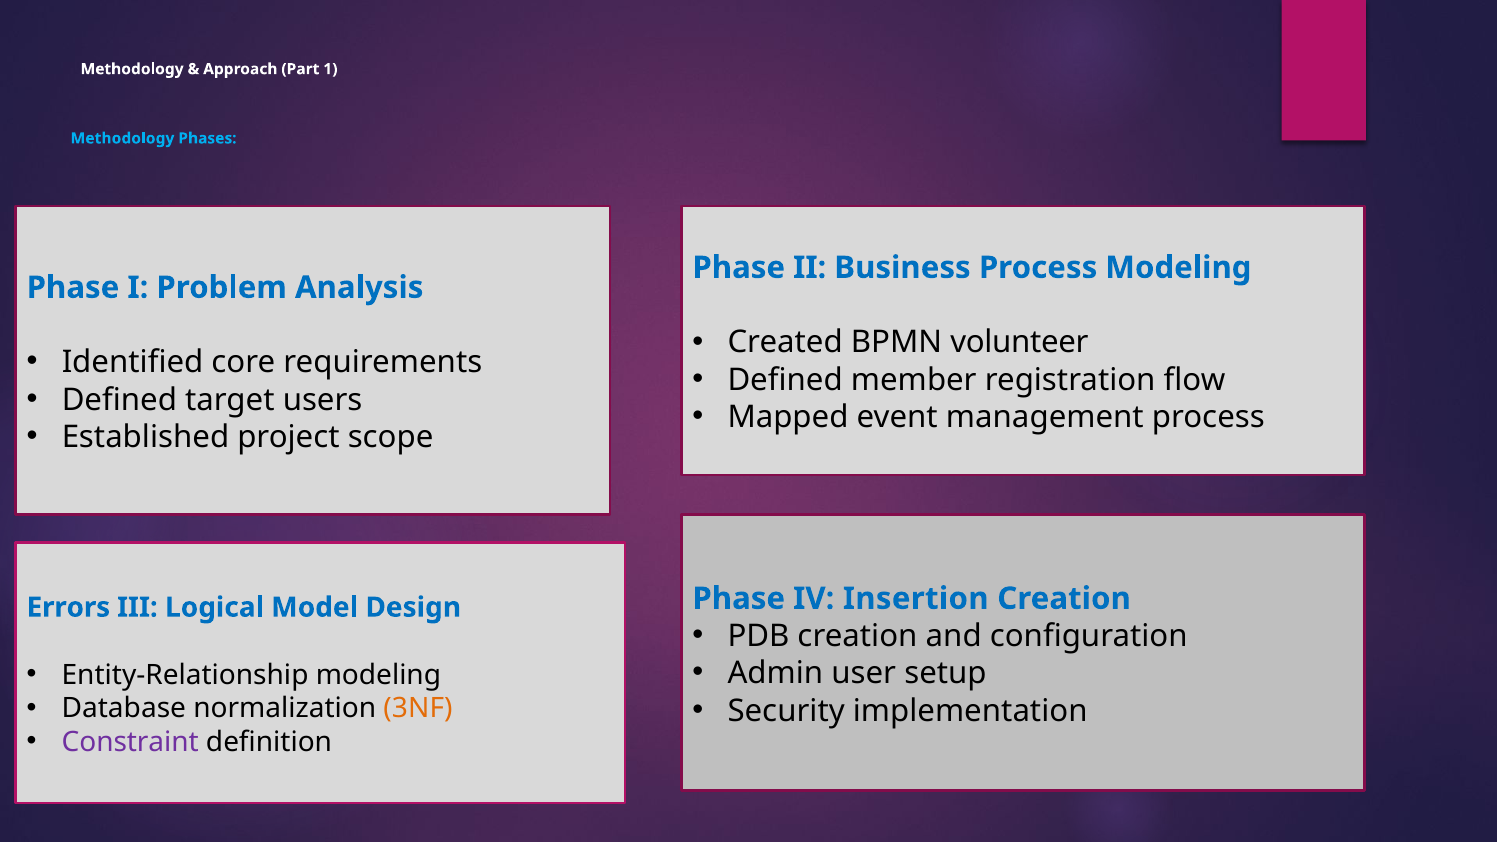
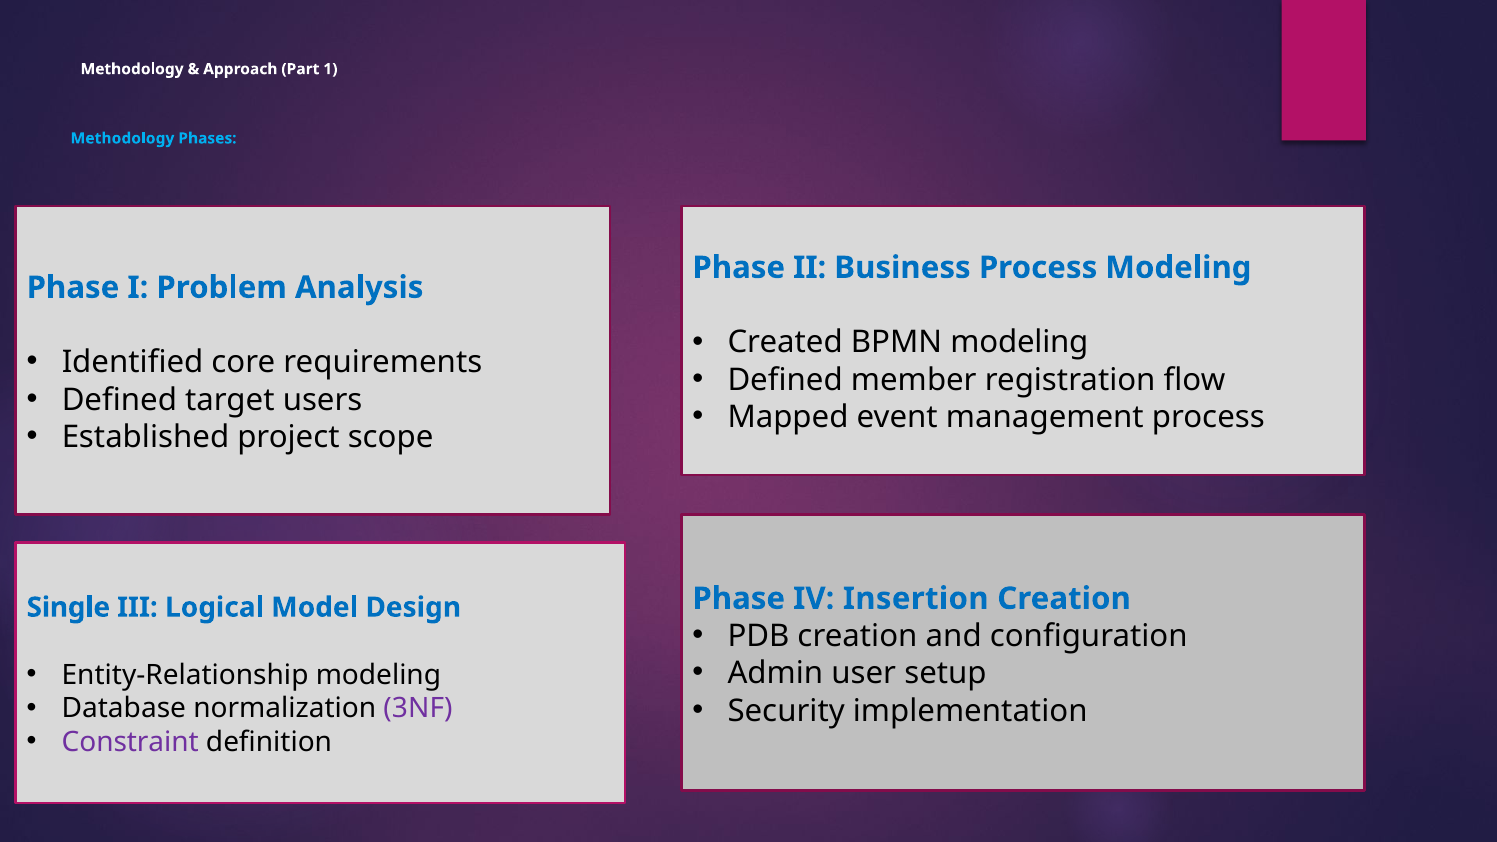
BPMN volunteer: volunteer -> modeling
Errors: Errors -> Single
3NF colour: orange -> purple
